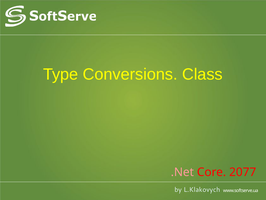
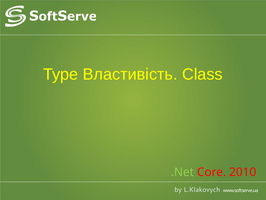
Conversions: Conversions -> Властивість
.Net colour: pink -> light green
2077: 2077 -> 2010
